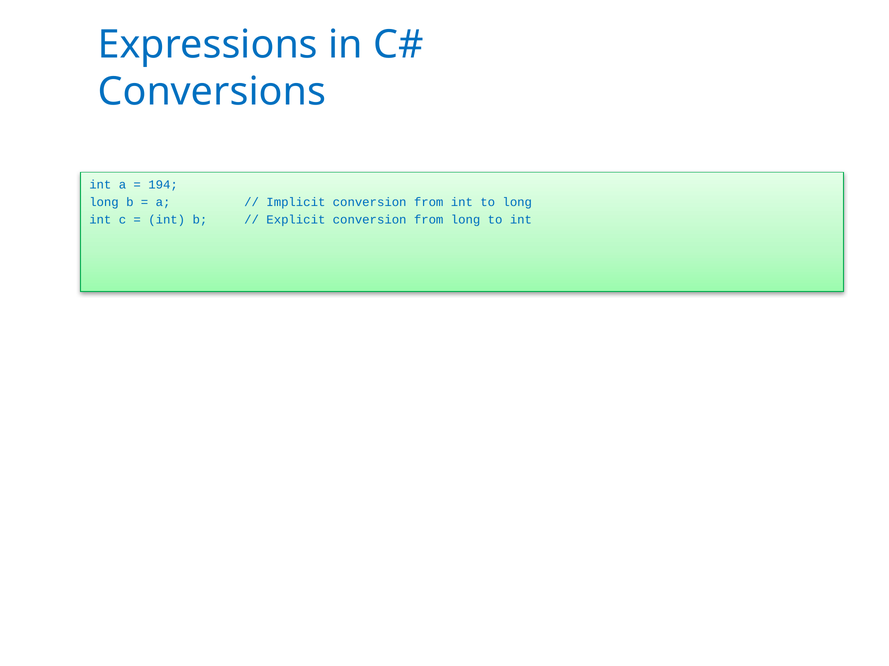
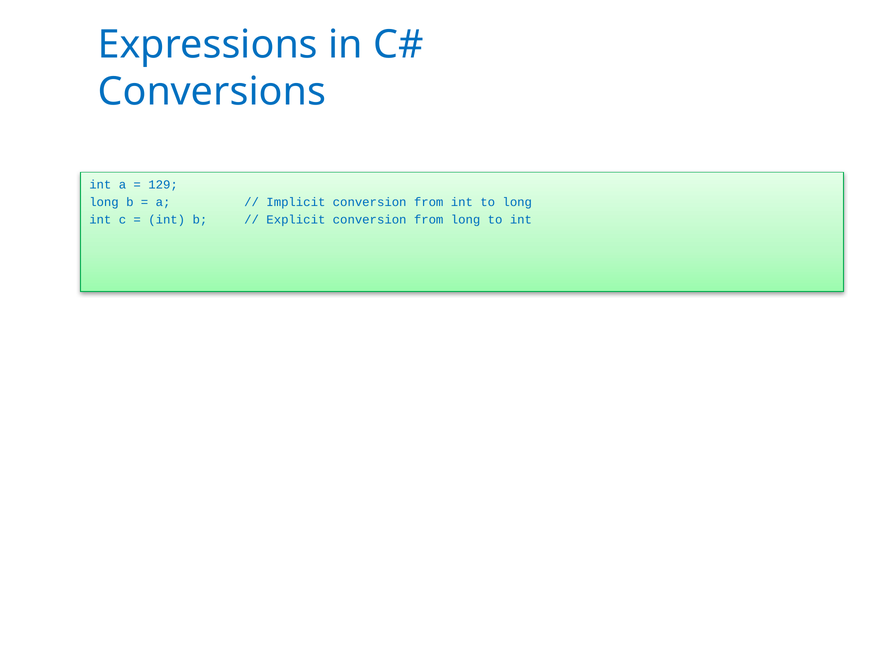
194: 194 -> 129
